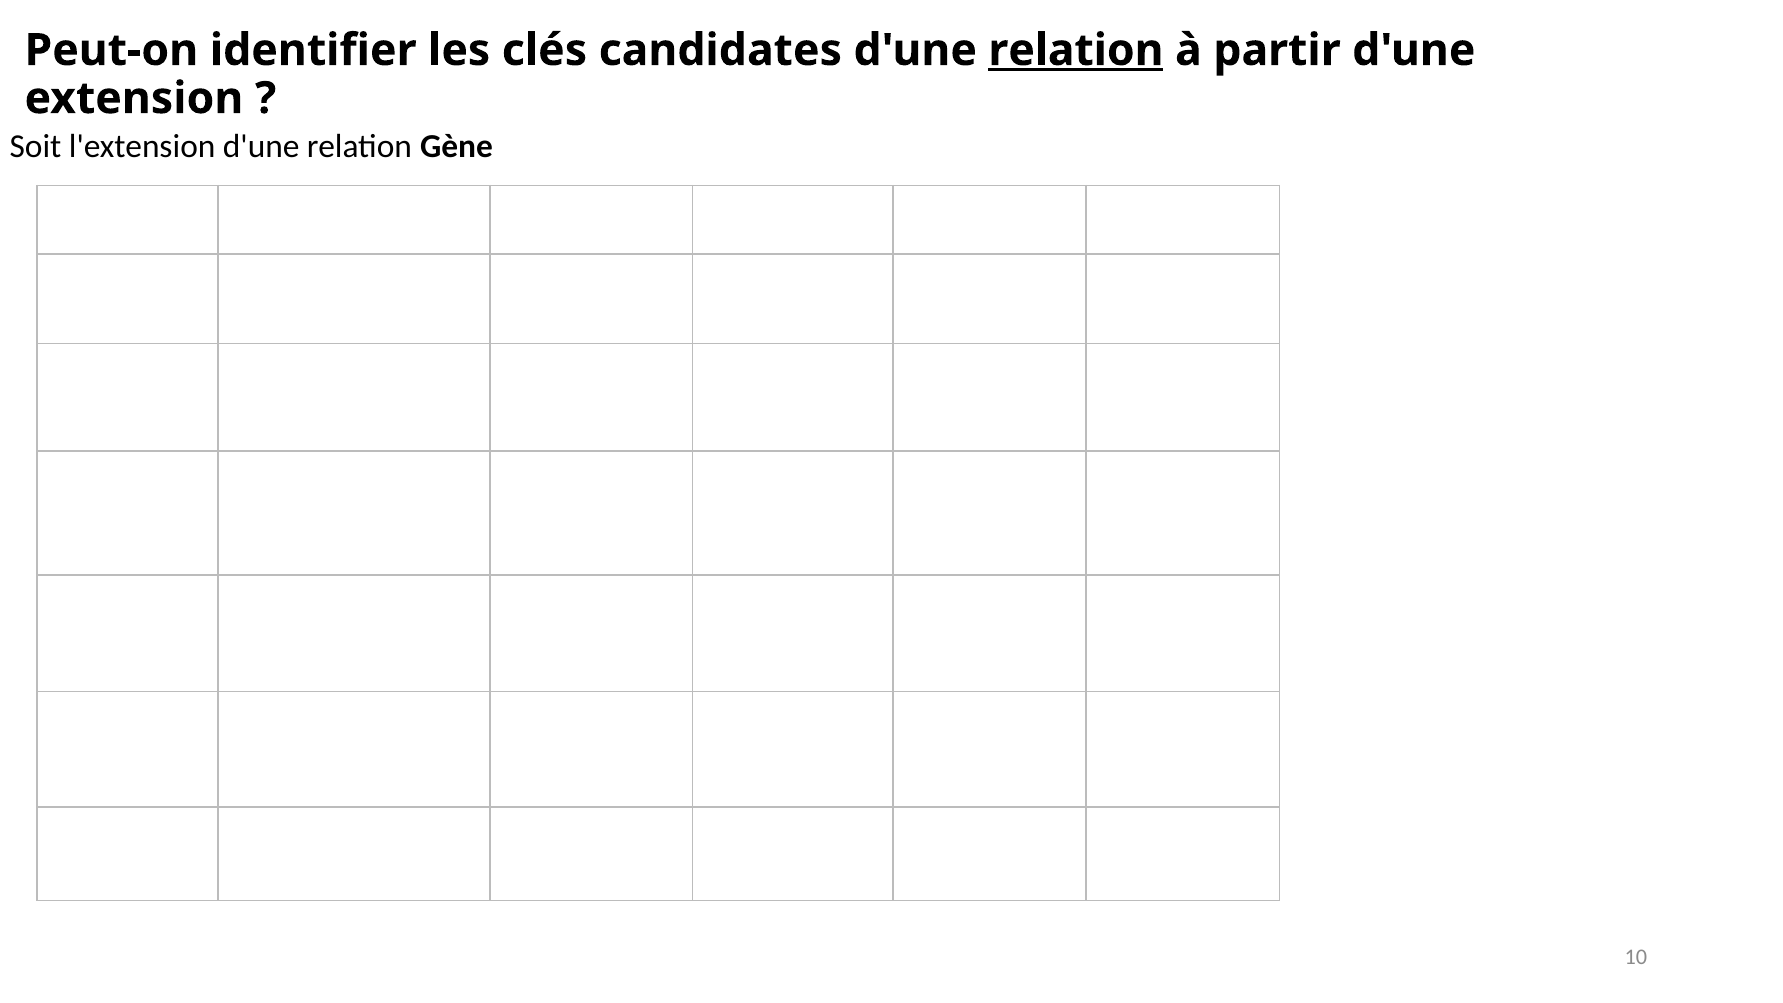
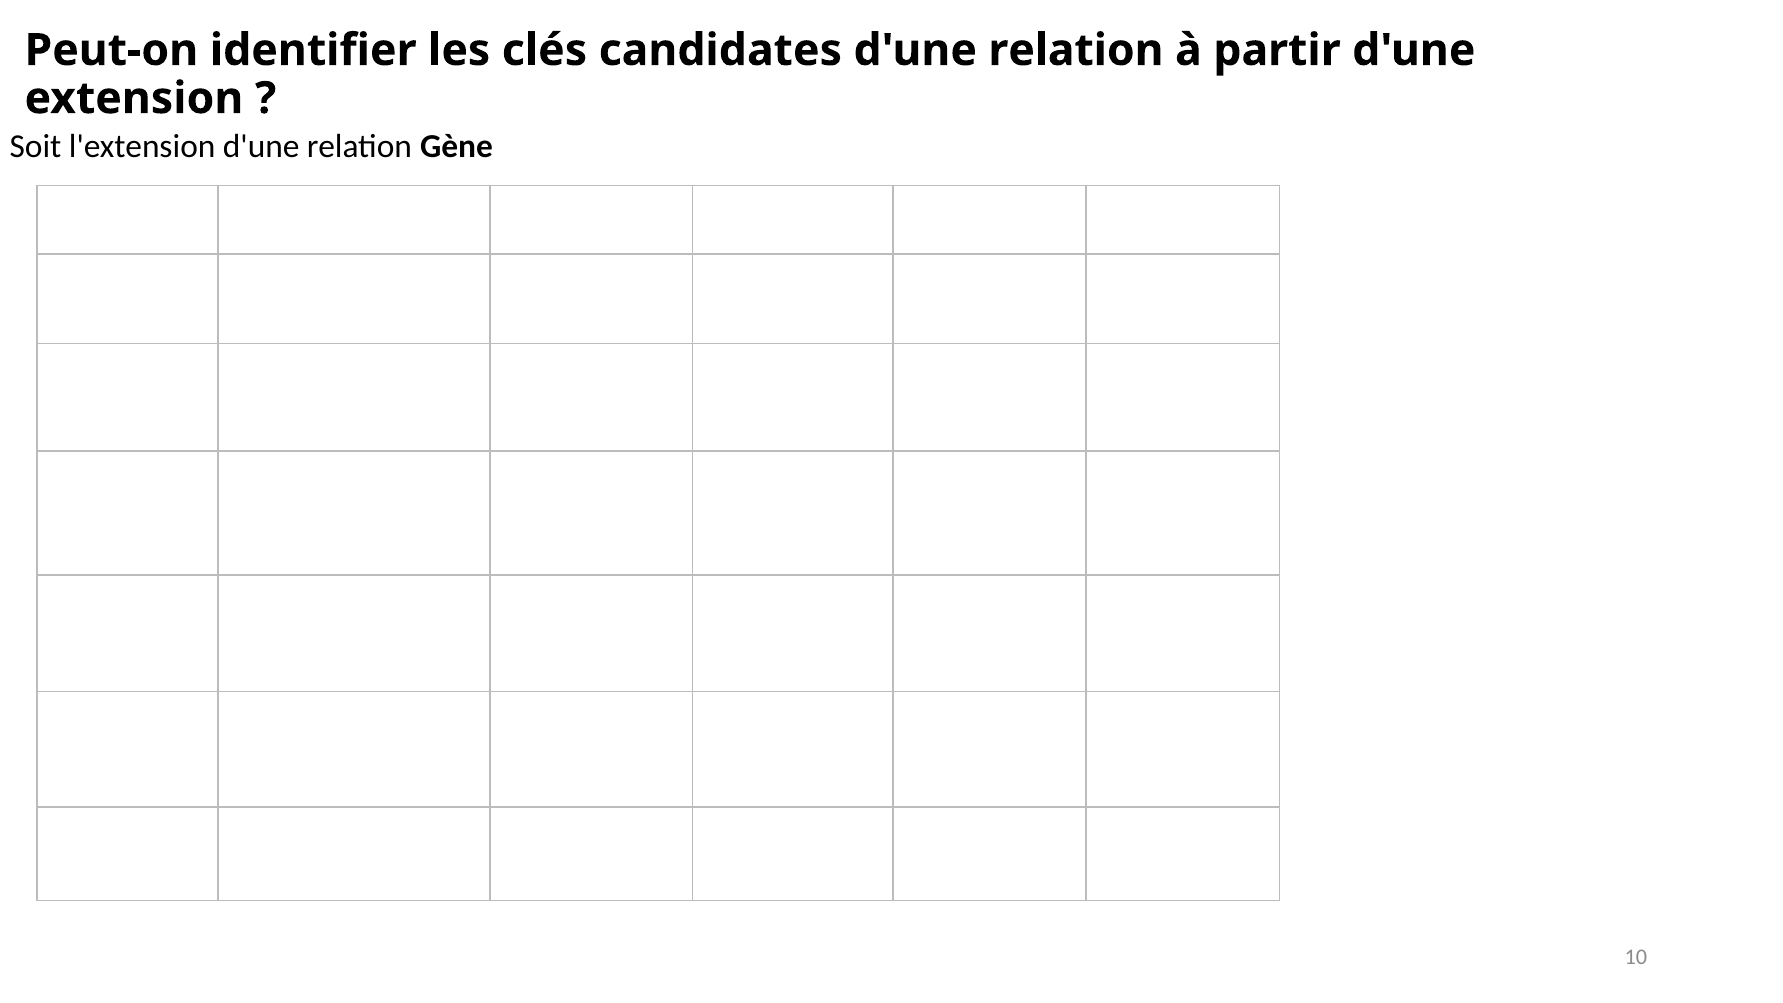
relation at (1076, 50) underline: present -> none
